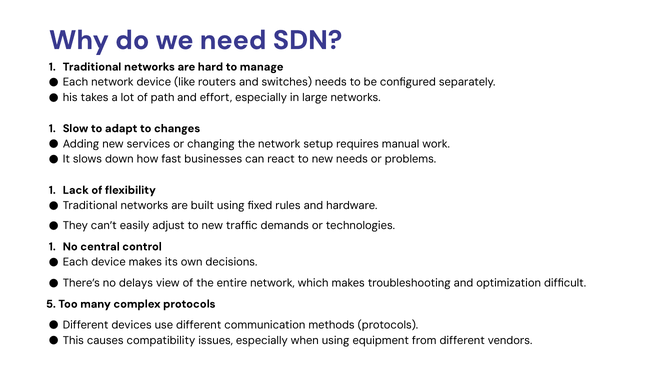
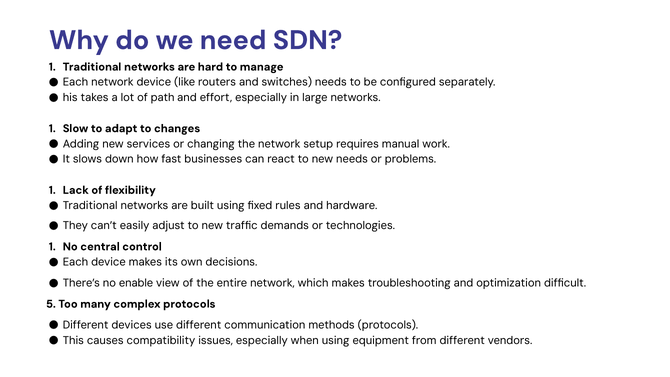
delays: delays -> enable
